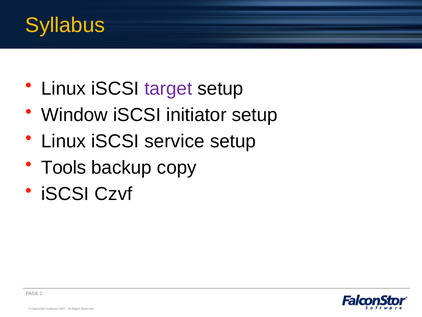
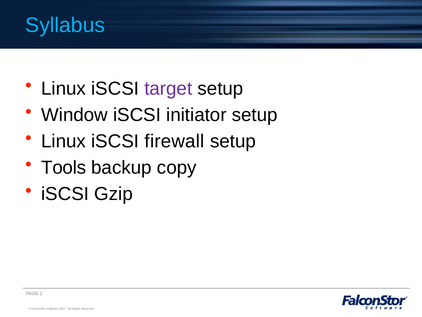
Syllabus colour: yellow -> light blue
service: service -> firewall
Czvf: Czvf -> Gzip
